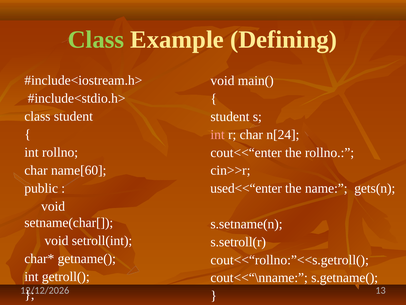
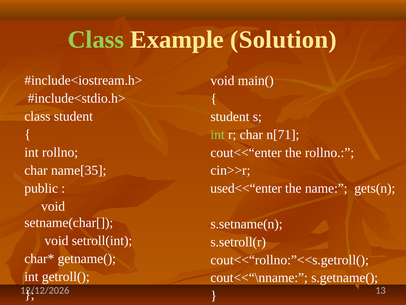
Defining: Defining -> Solution
int at (218, 134) colour: pink -> light green
n[24: n[24 -> n[71
name[60: name[60 -> name[35
